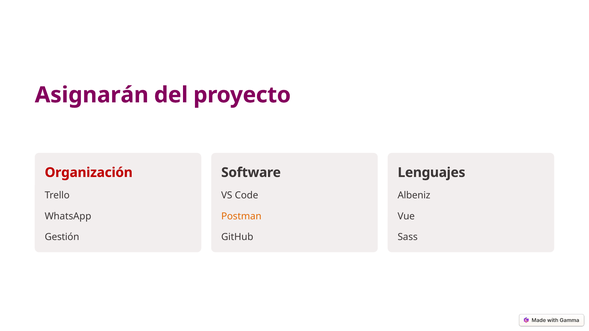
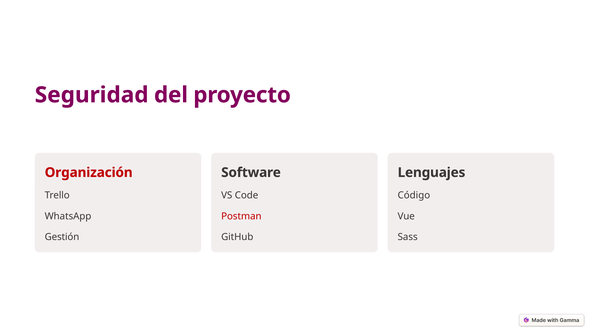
Asignarán: Asignarán -> Seguridad
Albeniz: Albeniz -> Código
Postman colour: orange -> red
